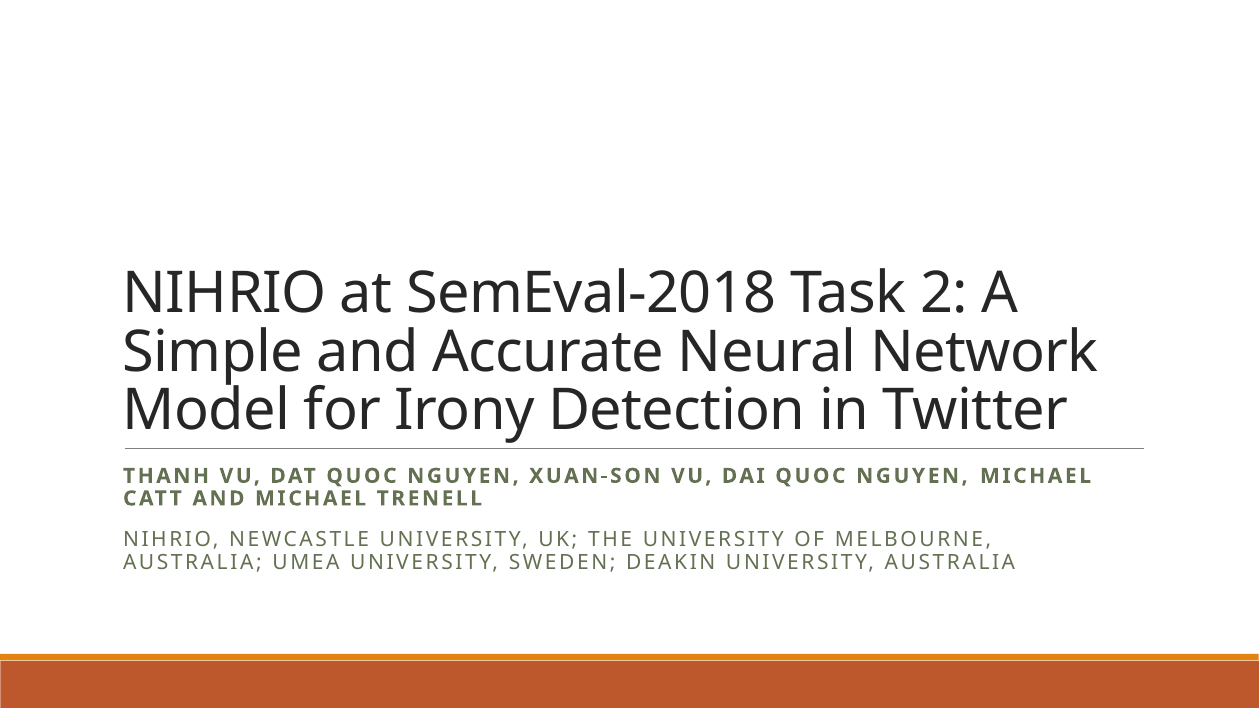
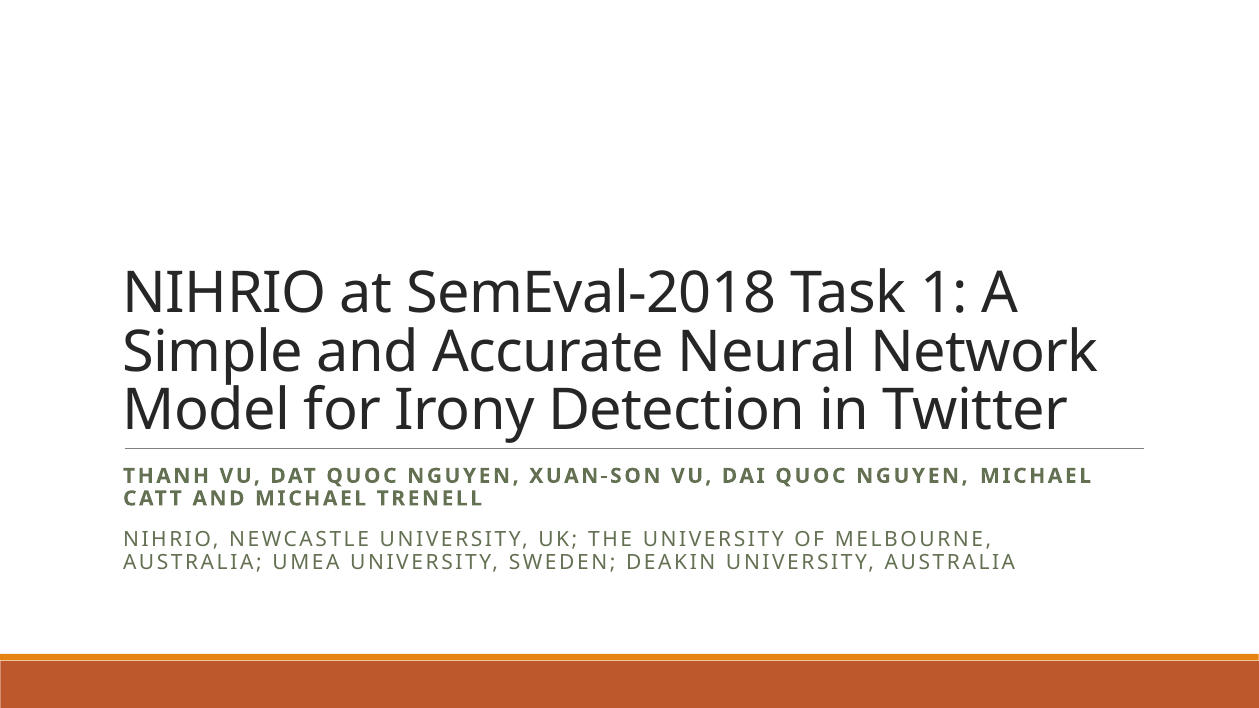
2: 2 -> 1
